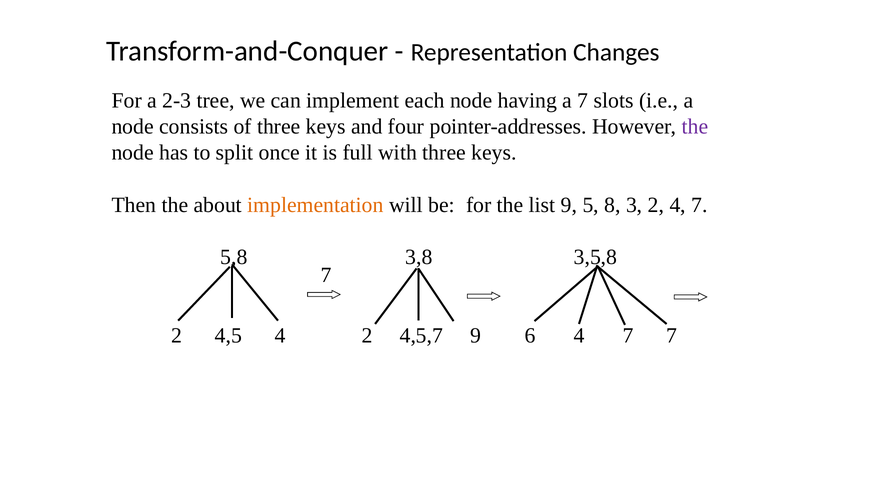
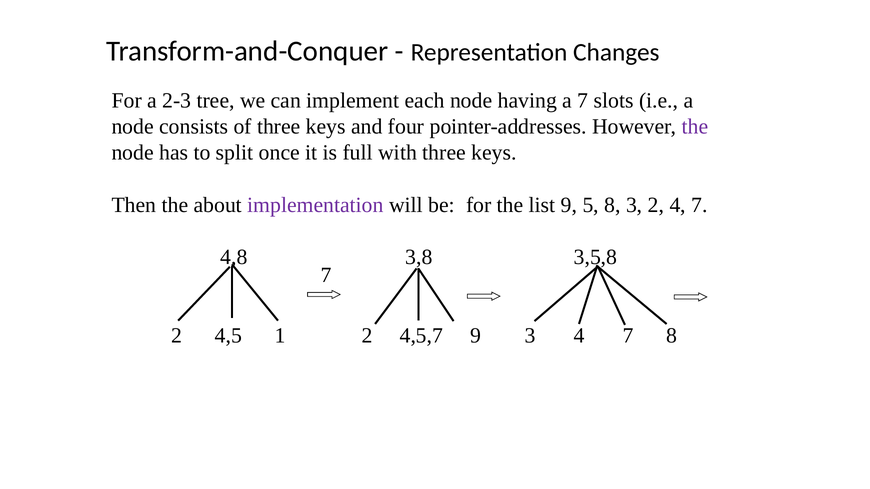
implementation colour: orange -> purple
5,8: 5,8 -> 4,8
4,5 4: 4 -> 1
9 6: 6 -> 3
4 7 7: 7 -> 8
